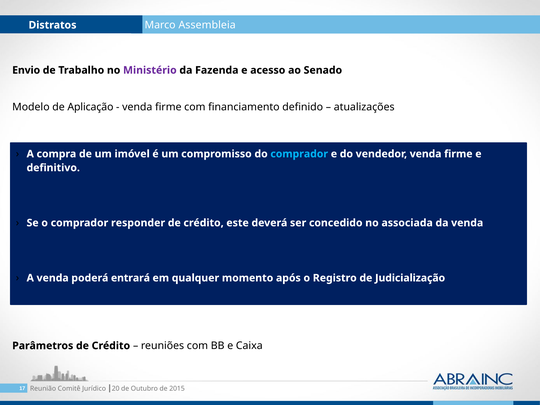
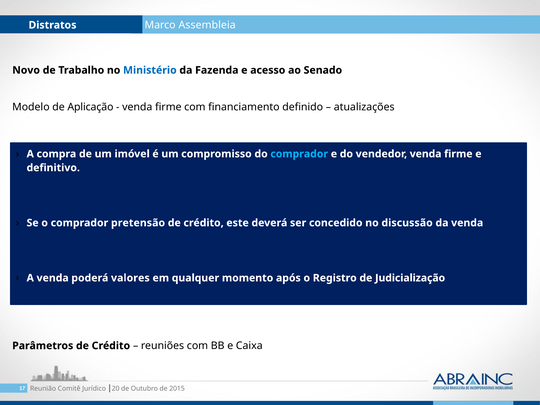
Envio: Envio -> Novo
Ministério colour: purple -> blue
responder: responder -> pretensão
associada: associada -> discussão
entrará: entrará -> valores
